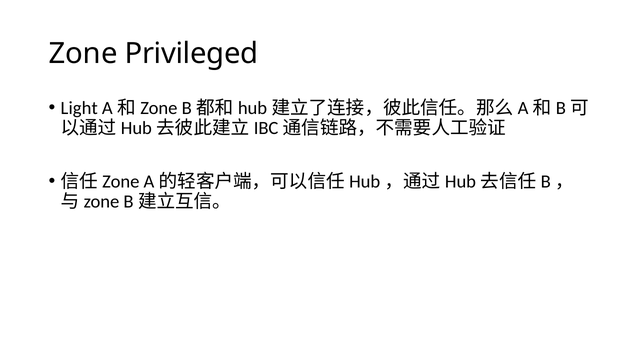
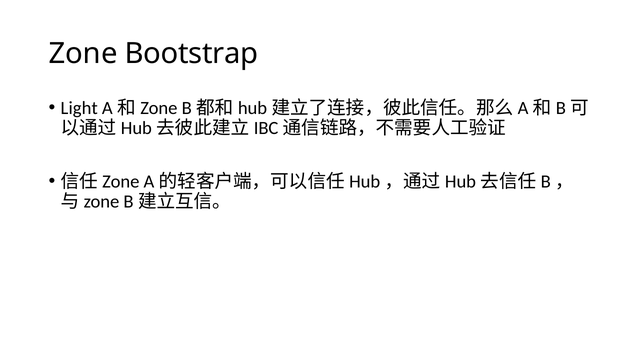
Privileged: Privileged -> Bootstrap
